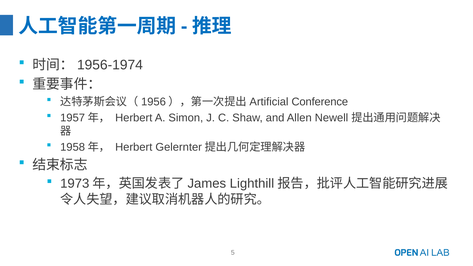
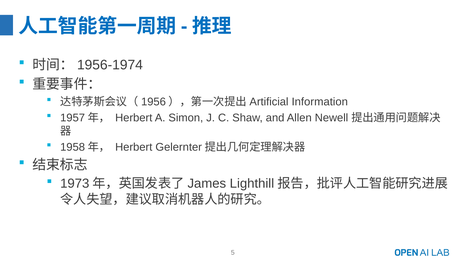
Conference: Conference -> Information
